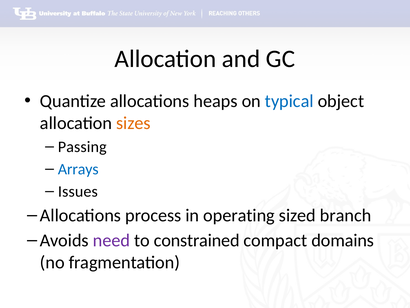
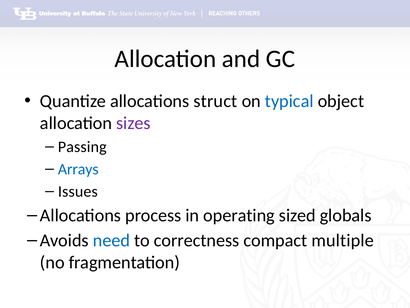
heaps: heaps -> struct
sizes colour: orange -> purple
branch: branch -> globals
need colour: purple -> blue
constrained: constrained -> correctness
domains: domains -> multiple
